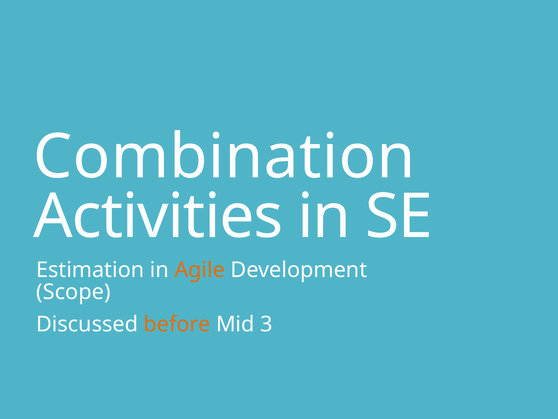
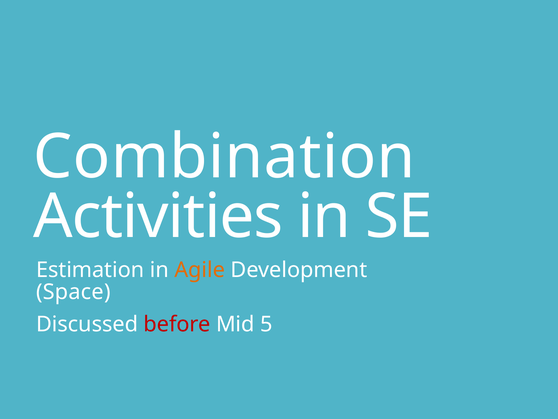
Scope: Scope -> Space
before colour: orange -> red
3: 3 -> 5
